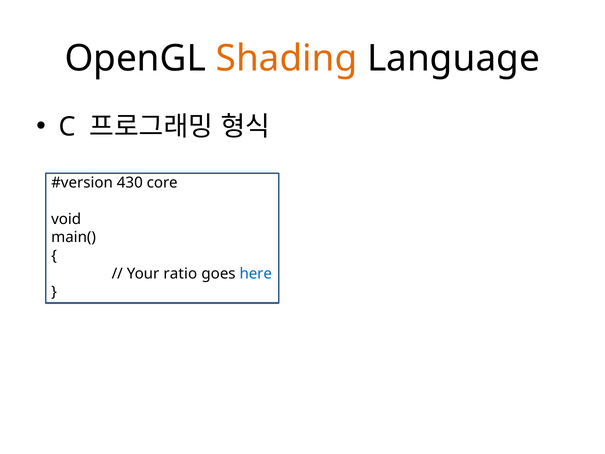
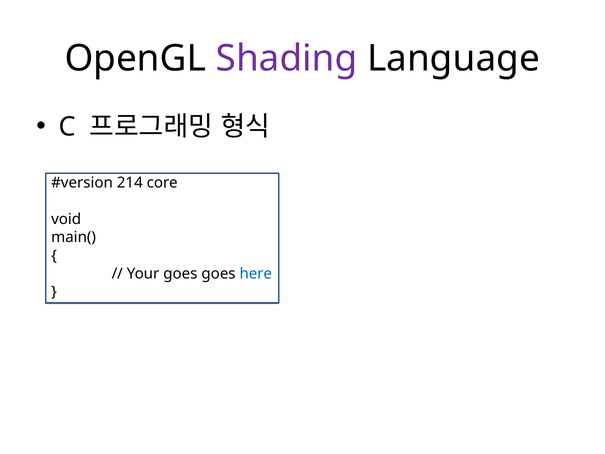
Shading colour: orange -> purple
430: 430 -> 214
Your ratio: ratio -> goes
